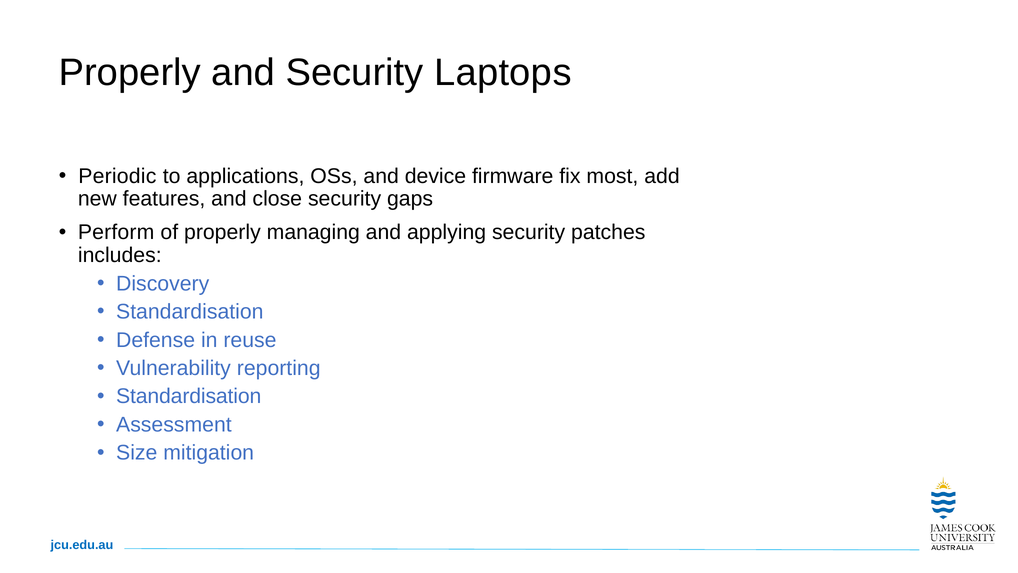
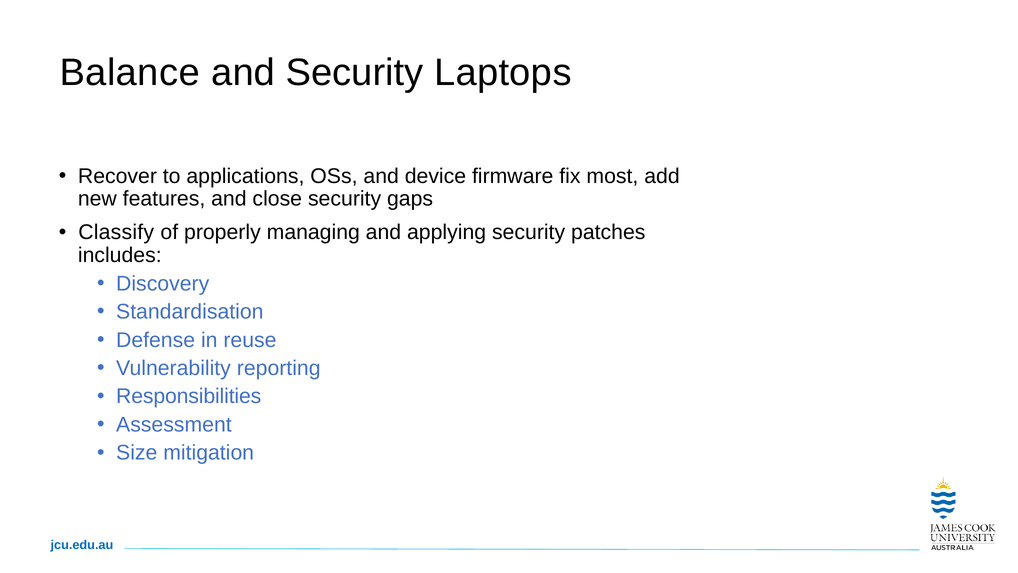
Properly at (130, 73): Properly -> Balance
Periodic: Periodic -> Recover
Perform: Perform -> Classify
Standardisation at (189, 396): Standardisation -> Responsibilities
